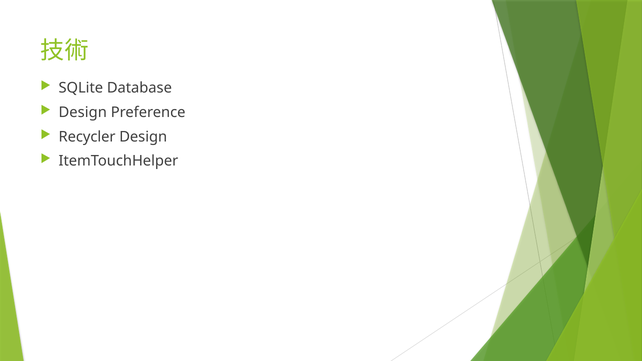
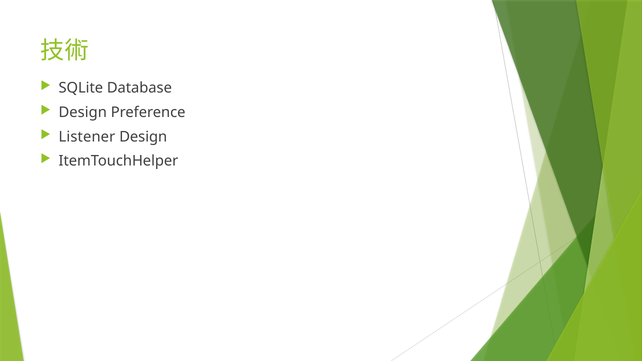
Recycler: Recycler -> Listener
